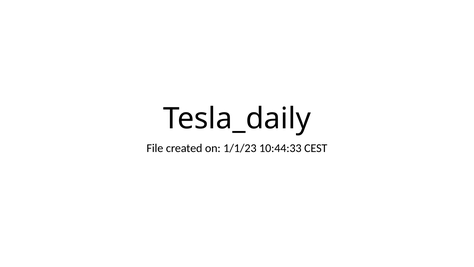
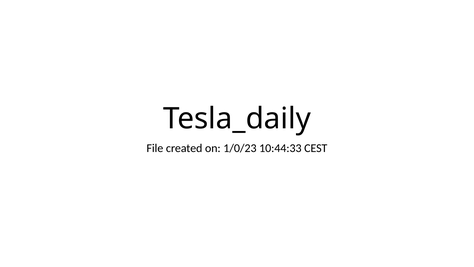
1/1/23: 1/1/23 -> 1/0/23
